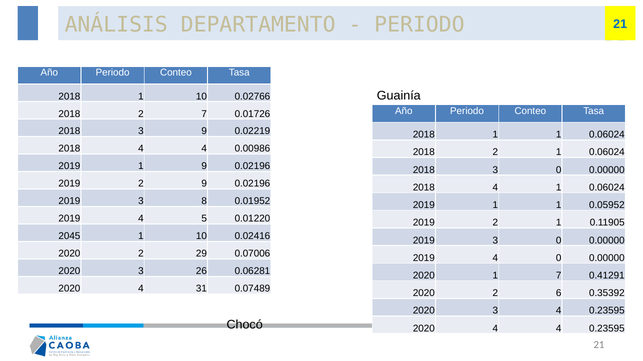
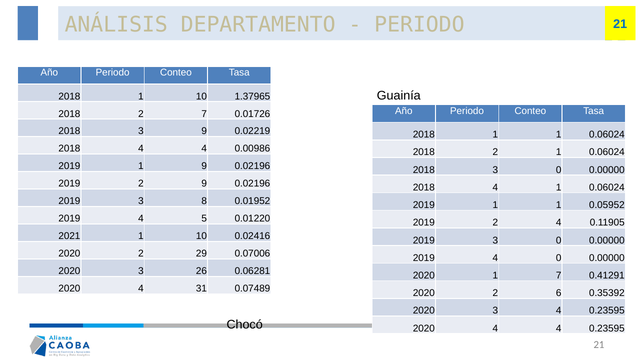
0.02766: 0.02766 -> 1.37965
2019 2 1: 1 -> 4
2045: 2045 -> 2021
